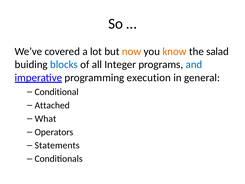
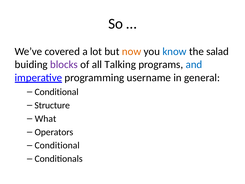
know colour: orange -> blue
blocks colour: blue -> purple
Integer: Integer -> Talking
execution: execution -> username
Attached: Attached -> Structure
Statements at (57, 145): Statements -> Conditional
